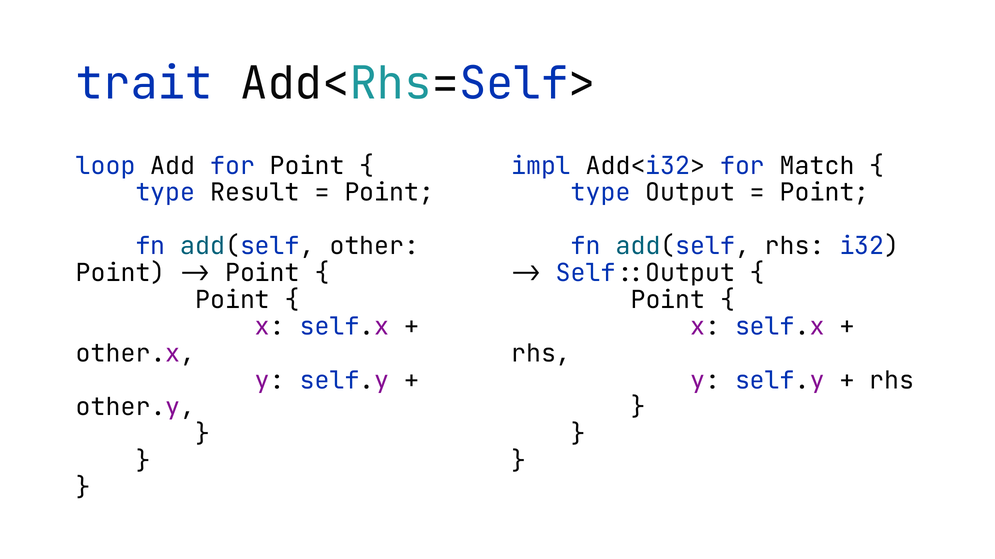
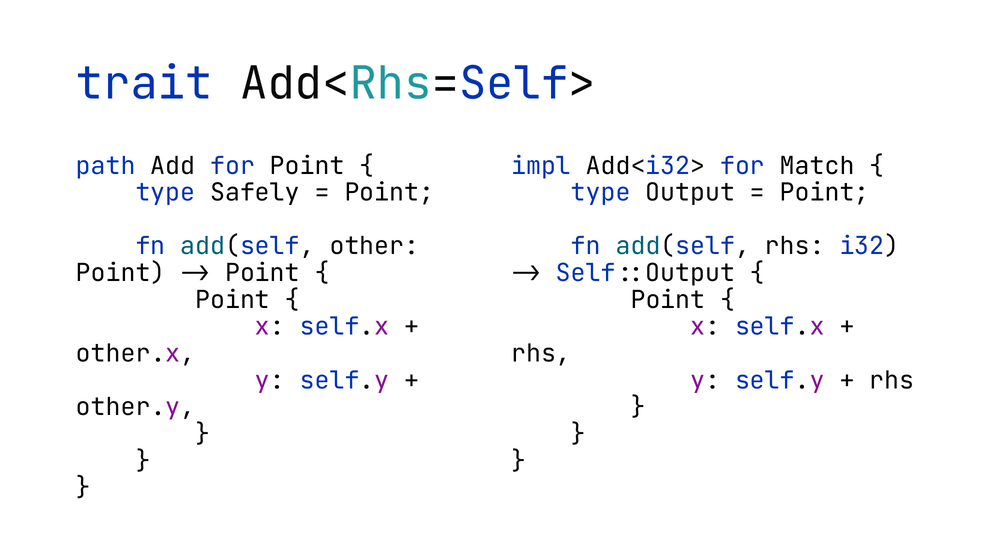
loop: loop -> path
Result: Result -> Safely
